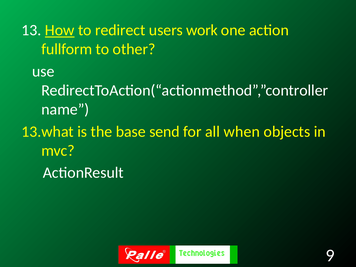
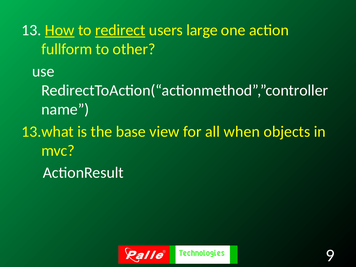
redirect underline: none -> present
work: work -> large
send: send -> view
